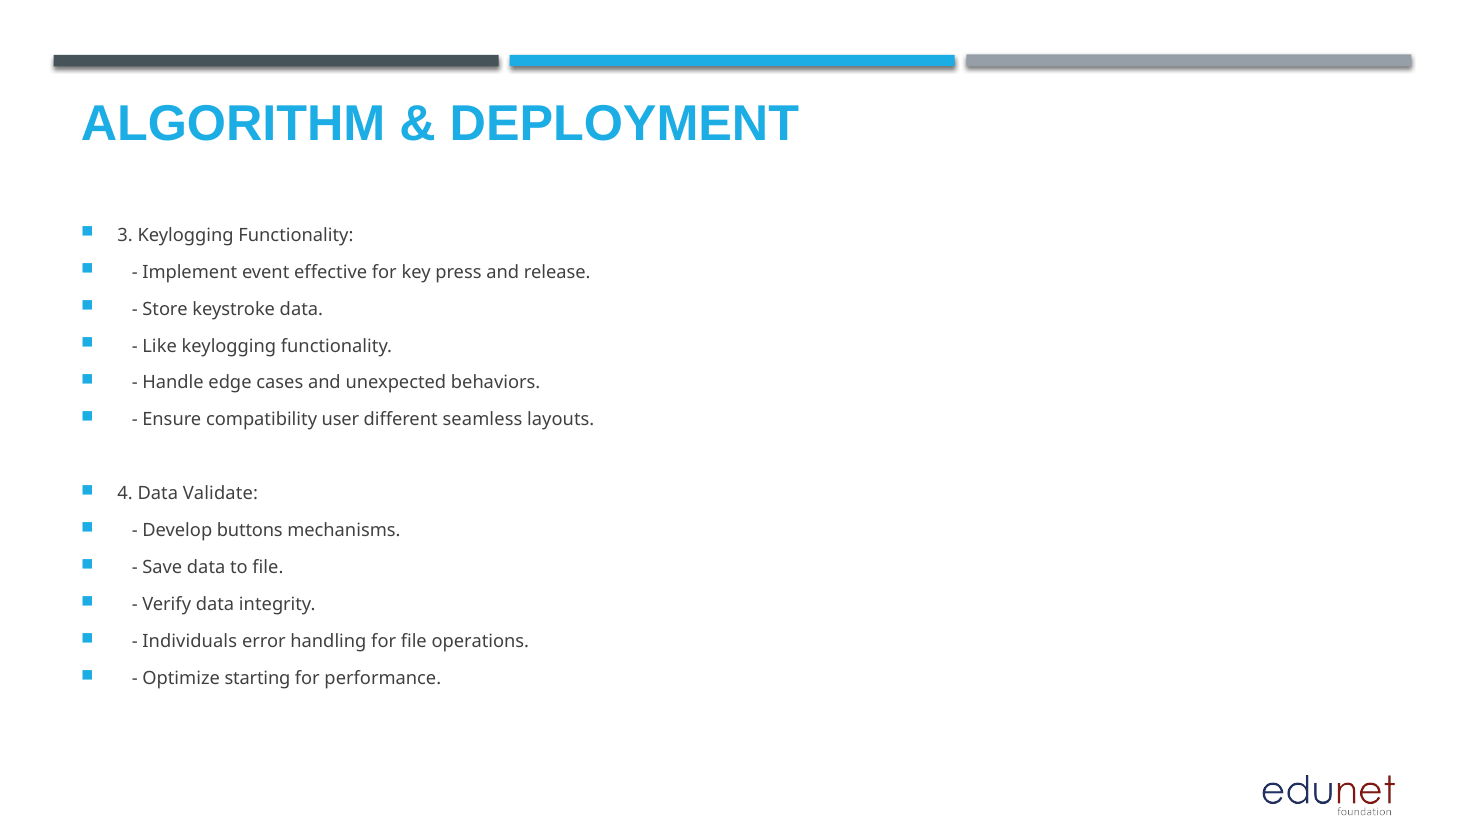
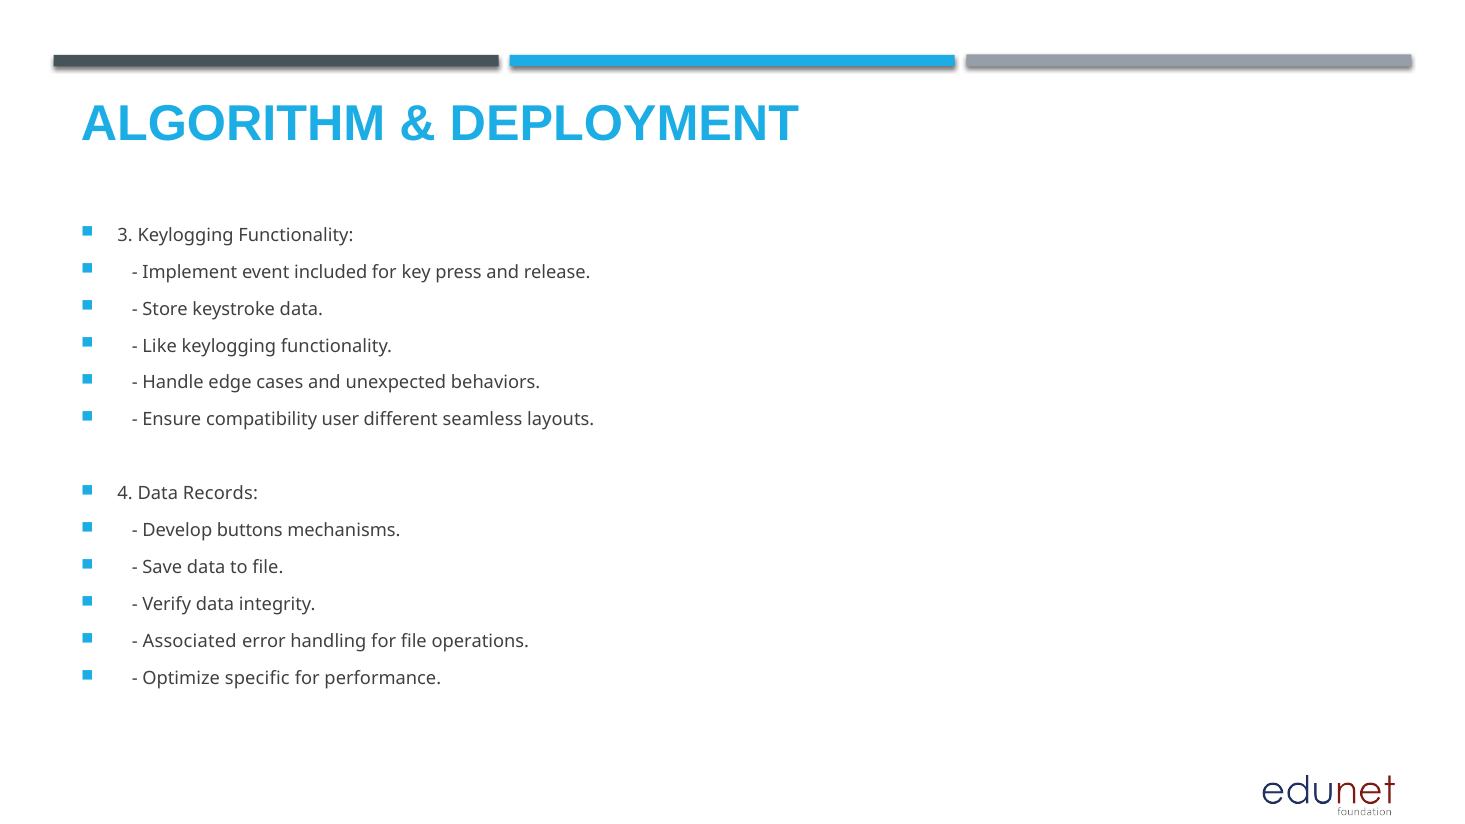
effective: effective -> included
Validate: Validate -> Records
Individuals: Individuals -> Associated
starting: starting -> specific
